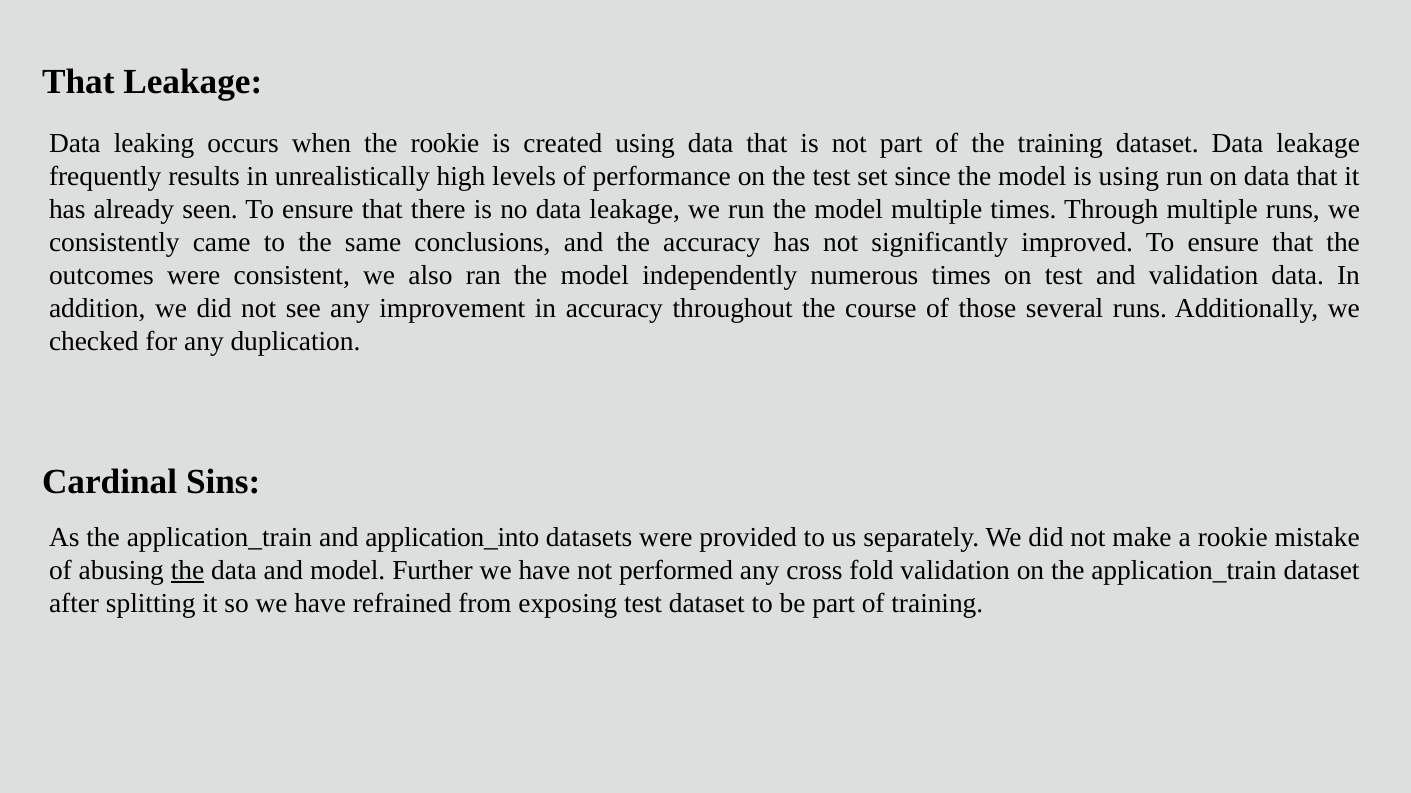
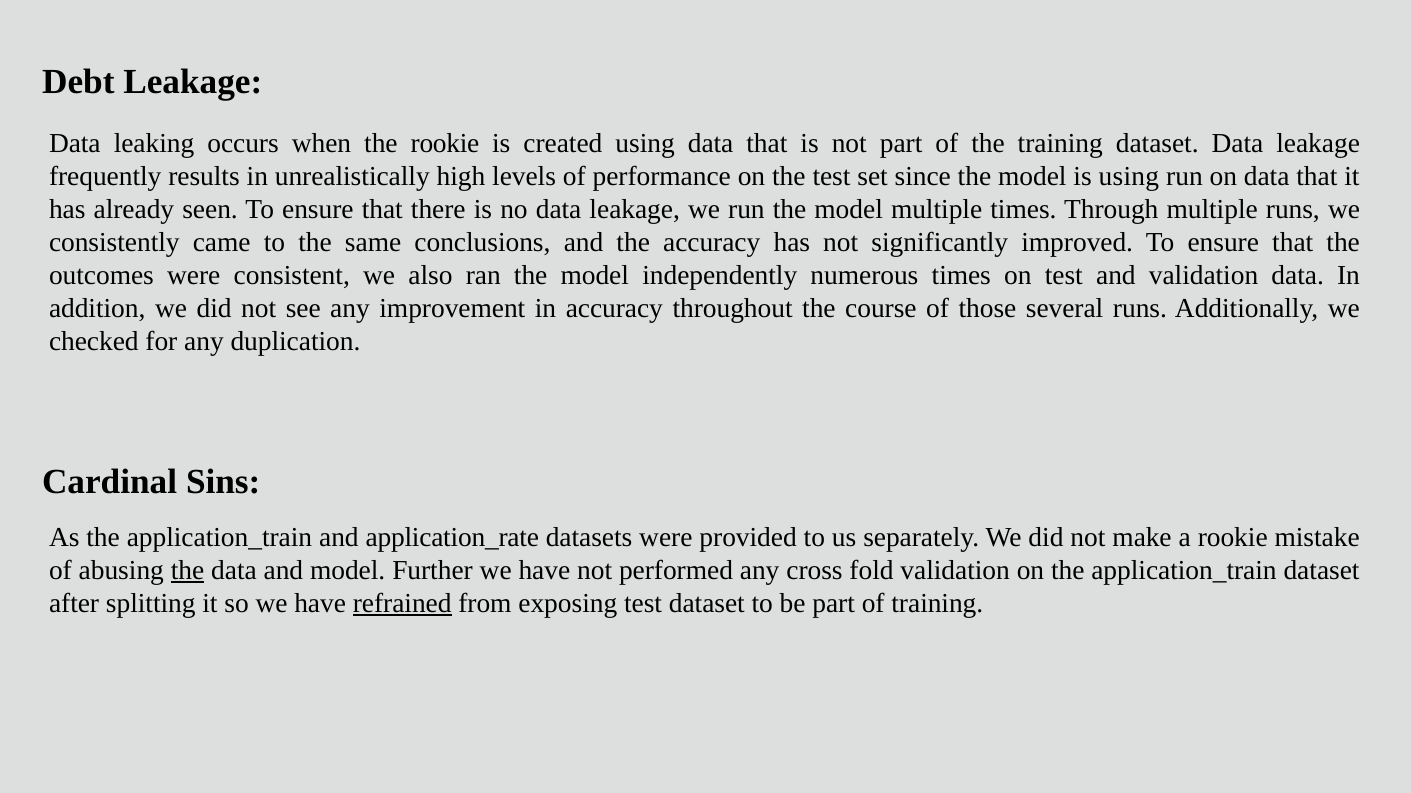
That at (78, 82): That -> Debt
application_into: application_into -> application_rate
refrained underline: none -> present
